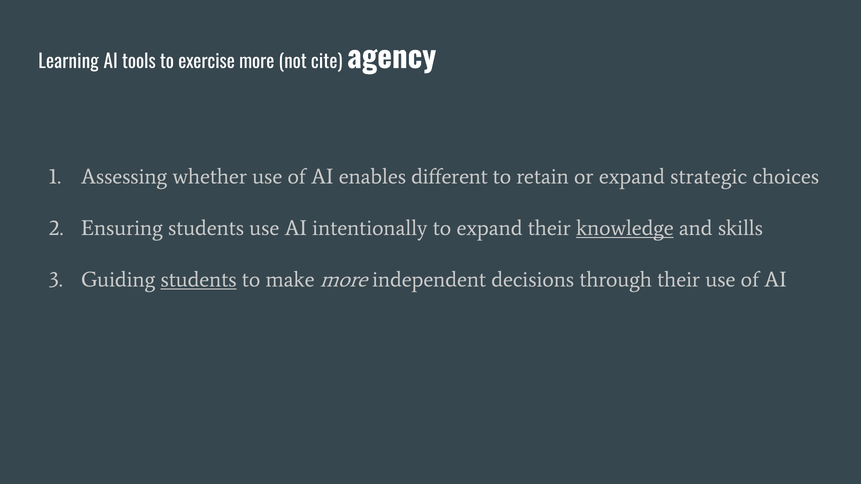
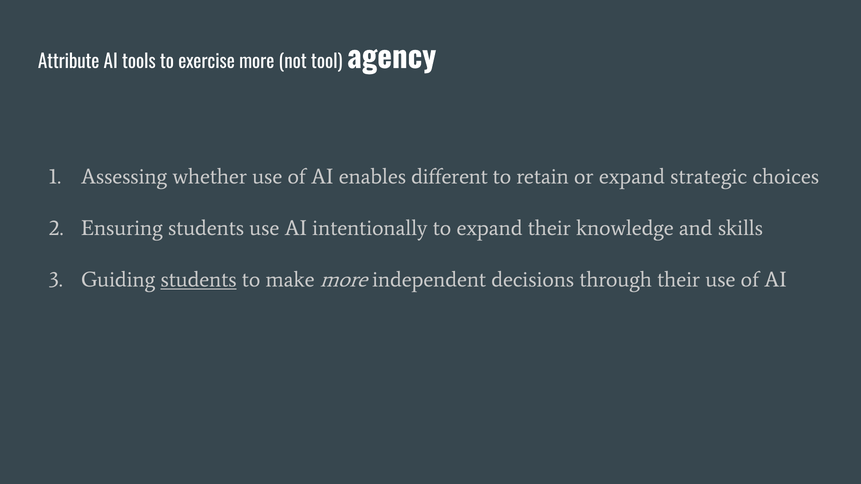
Learning: Learning -> Attribute
cite: cite -> tool
knowledge underline: present -> none
